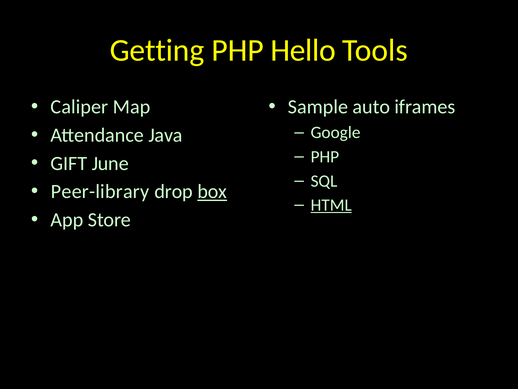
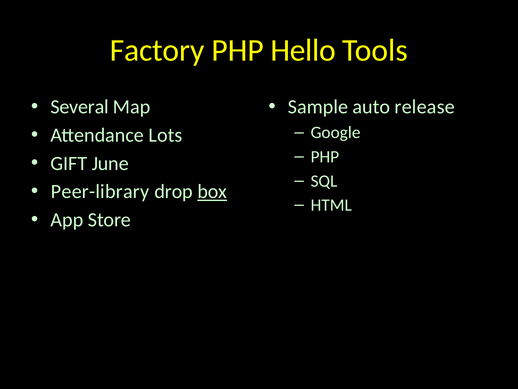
Getting: Getting -> Factory
Caliper: Caliper -> Several
iframes: iframes -> release
Java: Java -> Lots
HTML underline: present -> none
